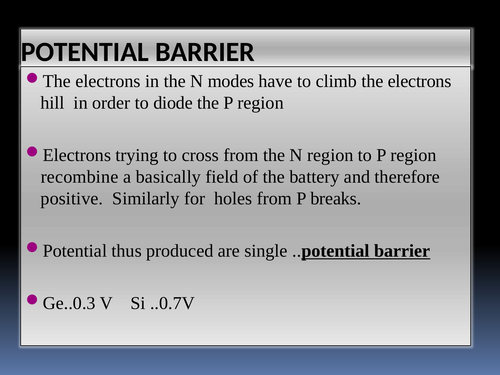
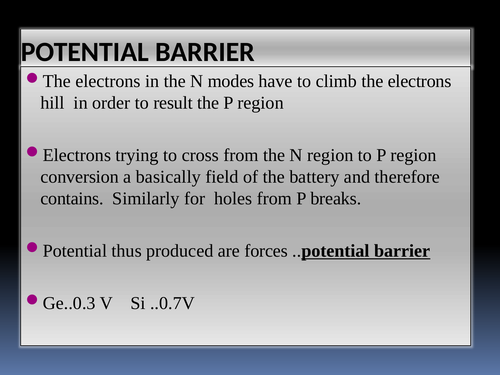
diode: diode -> result
recombine: recombine -> conversion
positive: positive -> contains
single: single -> forces
